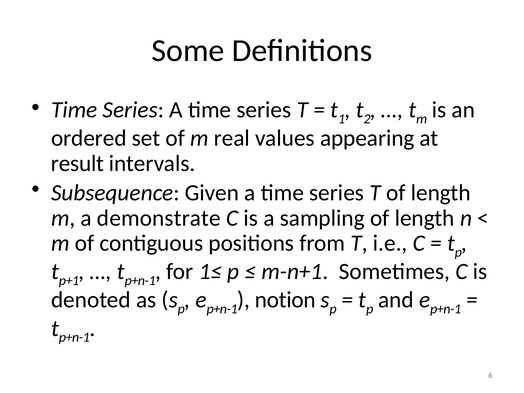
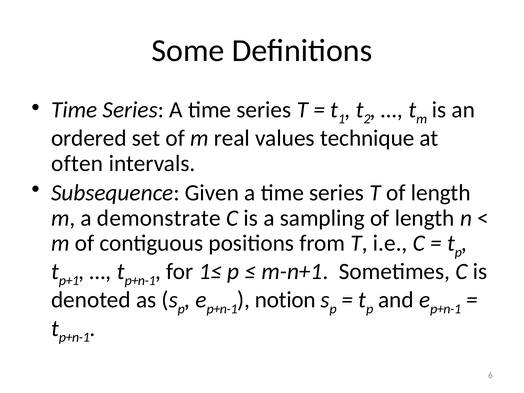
appearing: appearing -> technique
result: result -> often
